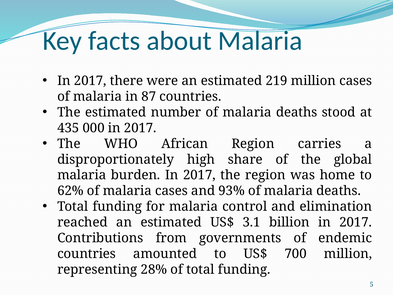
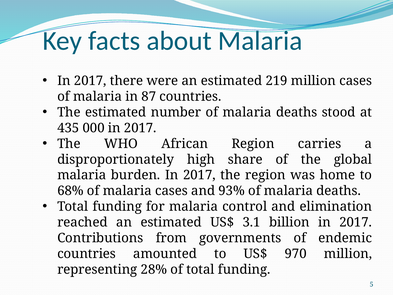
62%: 62% -> 68%
700: 700 -> 970
